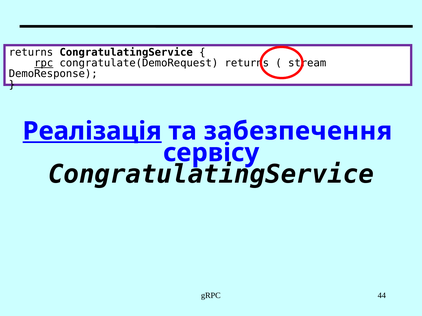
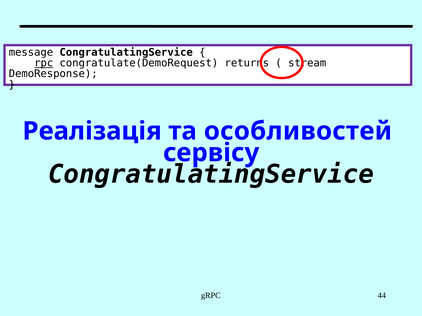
returns at (31, 52): returns -> message
Реалізація underline: present -> none
забезпечення: забезпечення -> особливостей
